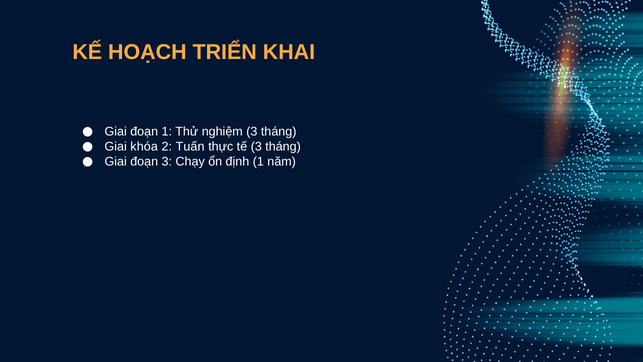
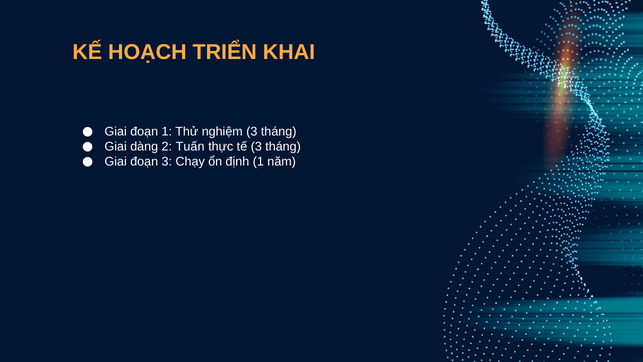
khóa: khóa -> dàng
